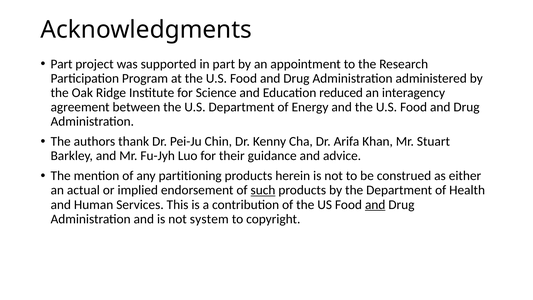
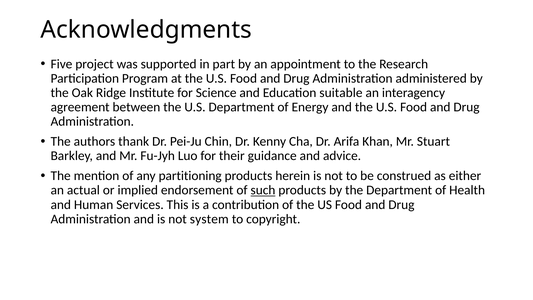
Part at (62, 64): Part -> Five
reduced: reduced -> suitable
and at (375, 204) underline: present -> none
